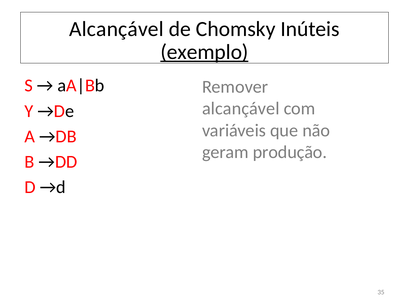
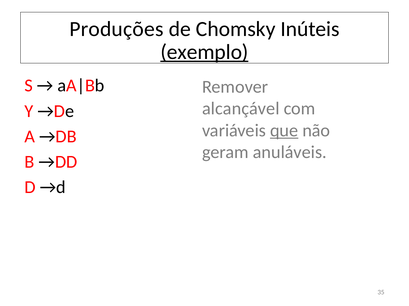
Alcançável at (116, 29): Alcançável -> Produções
que underline: none -> present
produção: produção -> anuláveis
